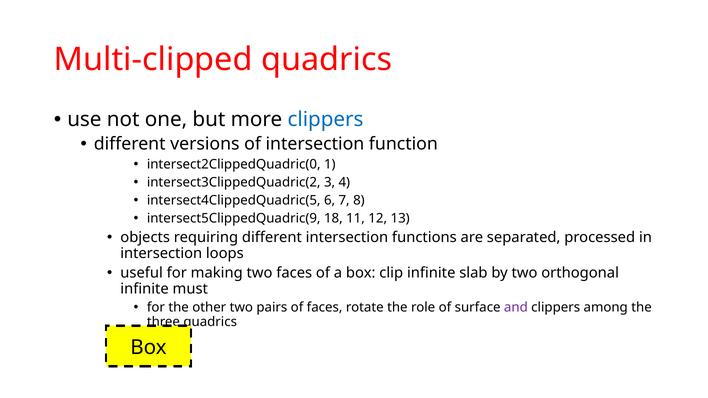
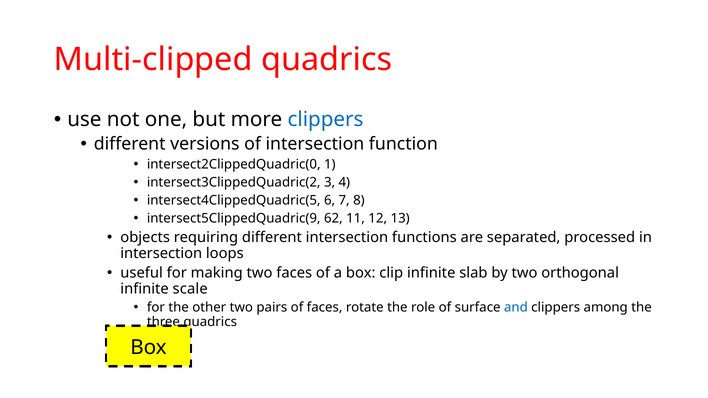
18: 18 -> 62
must: must -> scale
and colour: purple -> blue
